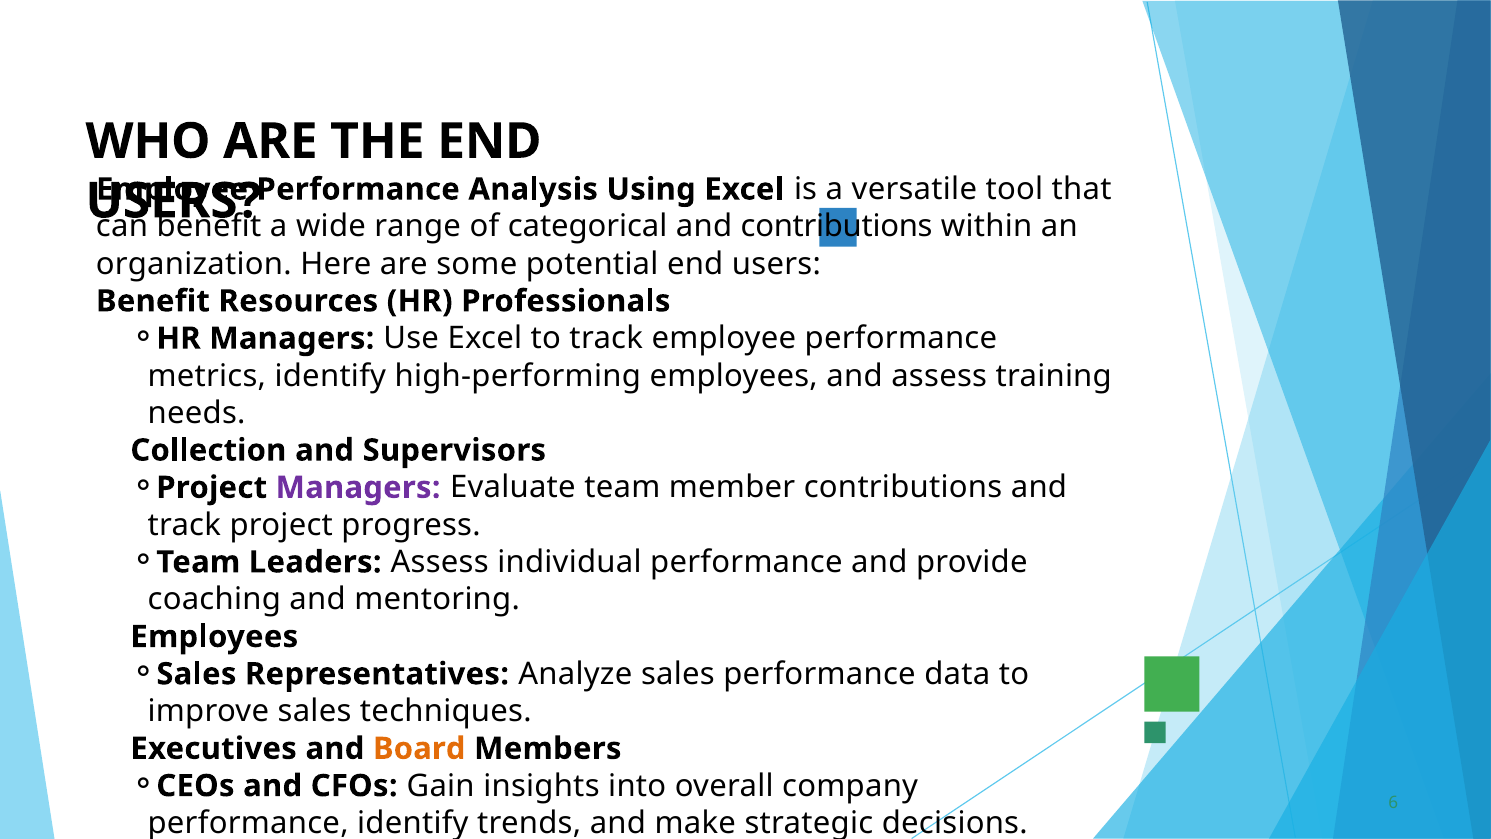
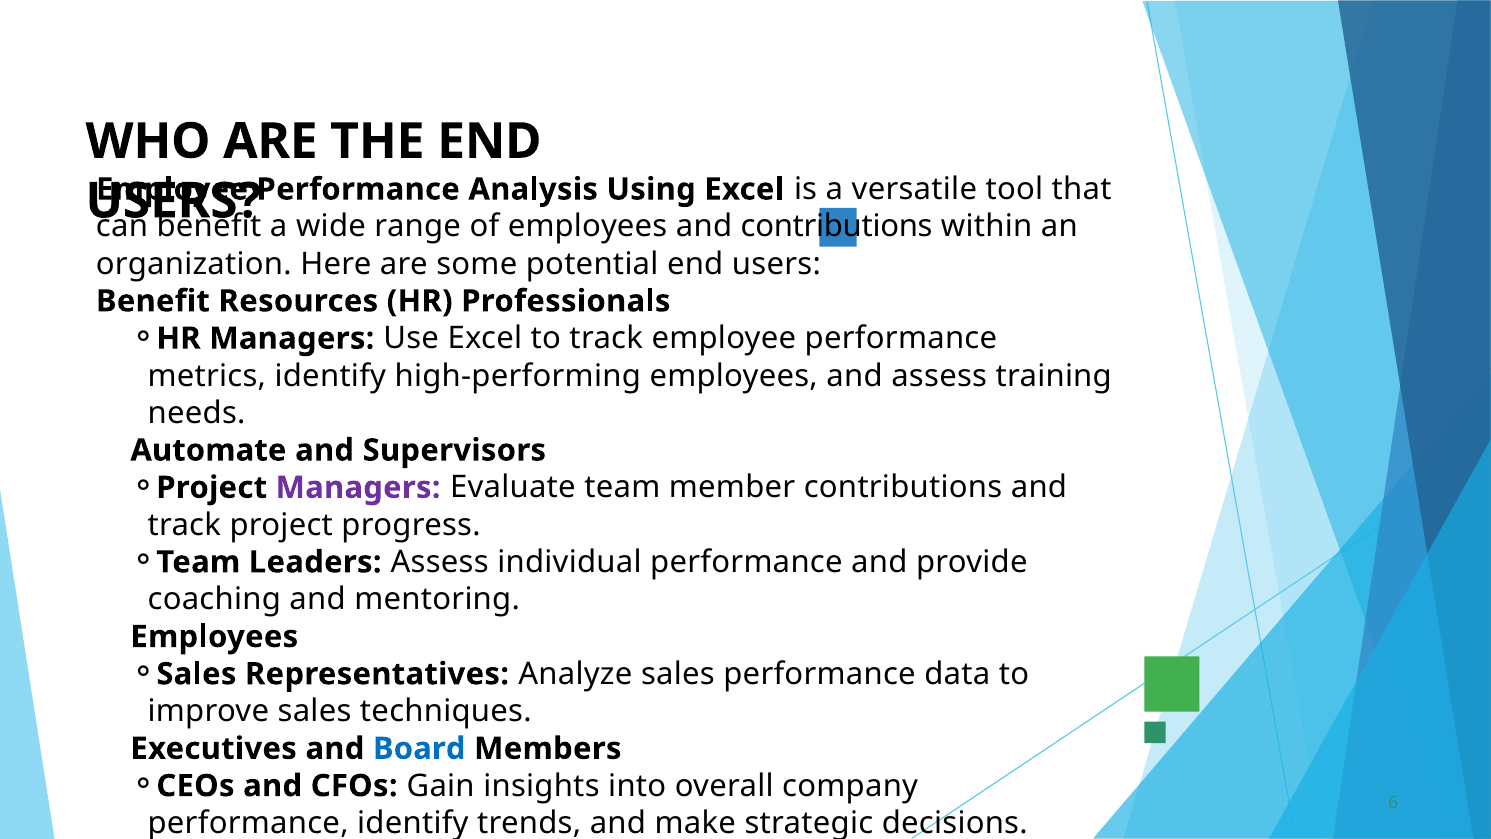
of categorical: categorical -> employees
Collection: Collection -> Automate
Board colour: orange -> blue
